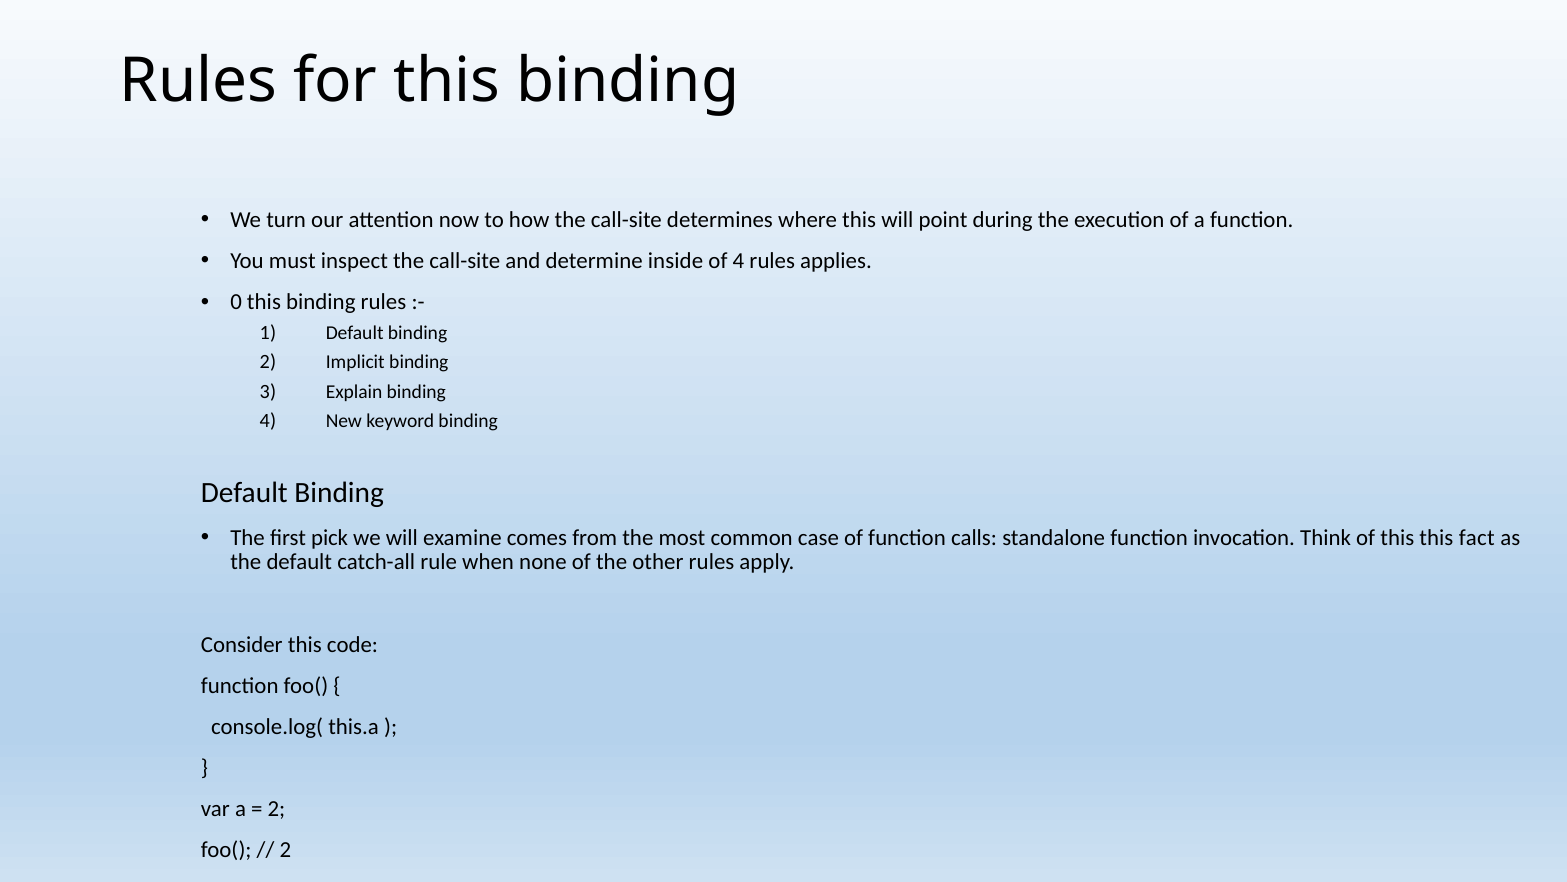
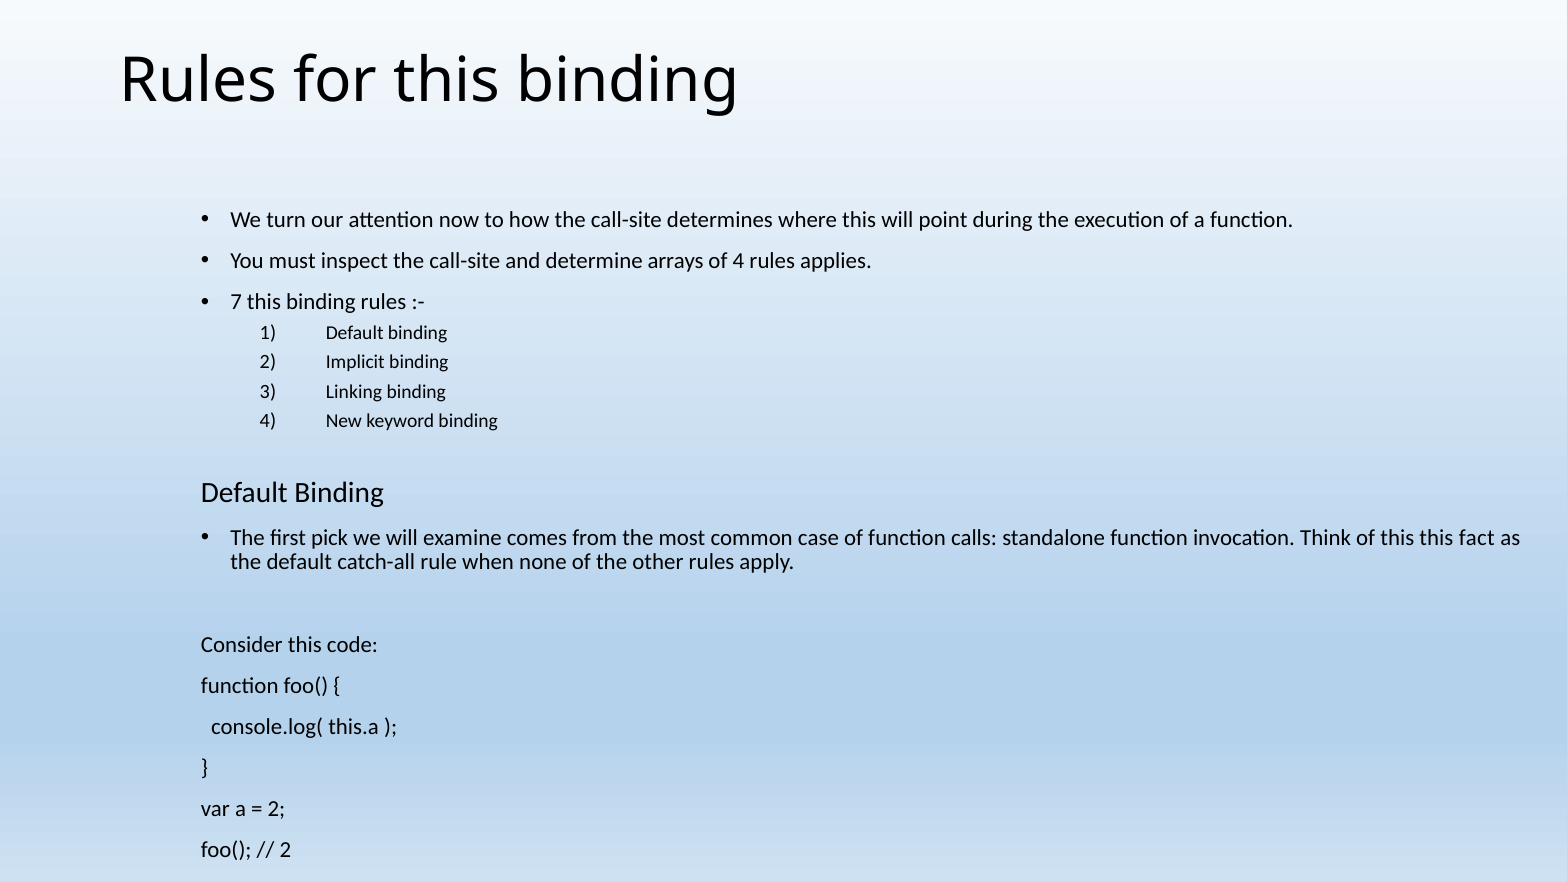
inside: inside -> arrays
0: 0 -> 7
Explain: Explain -> Linking
